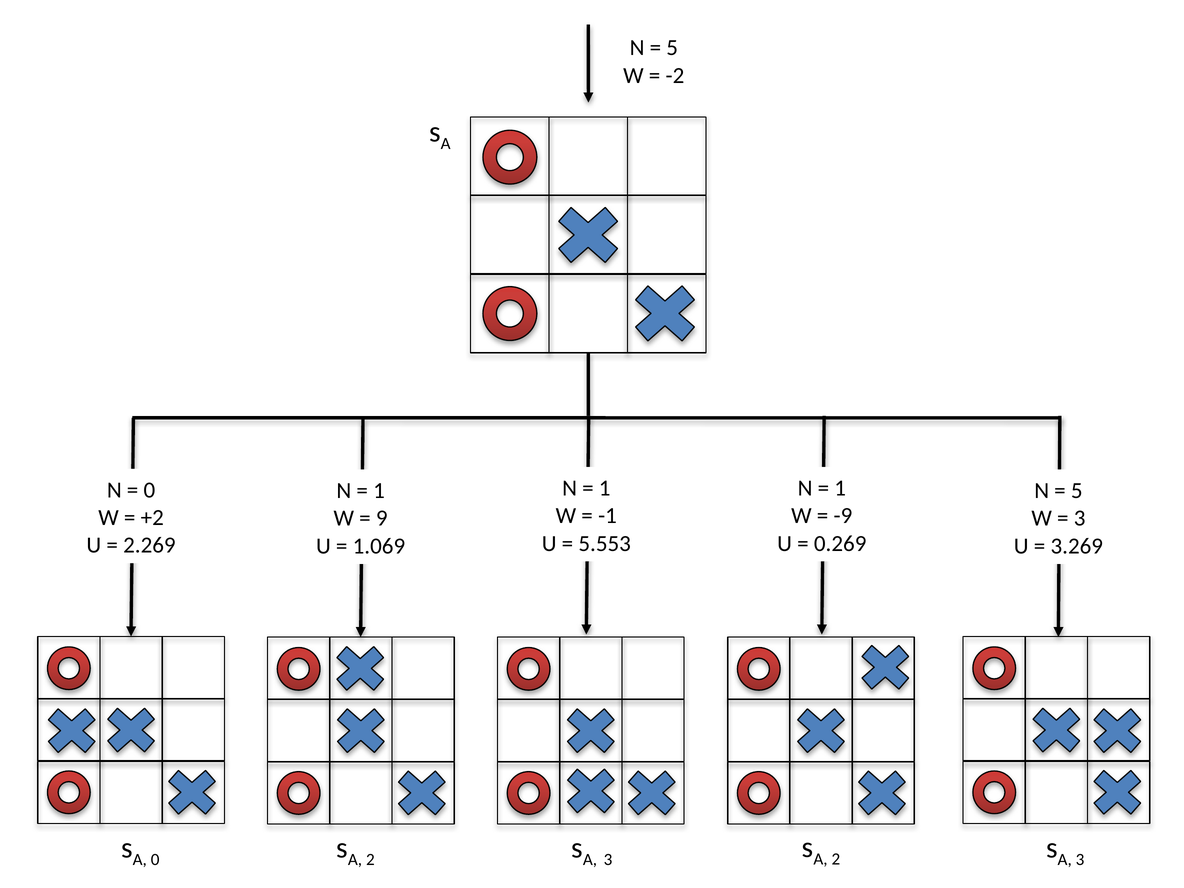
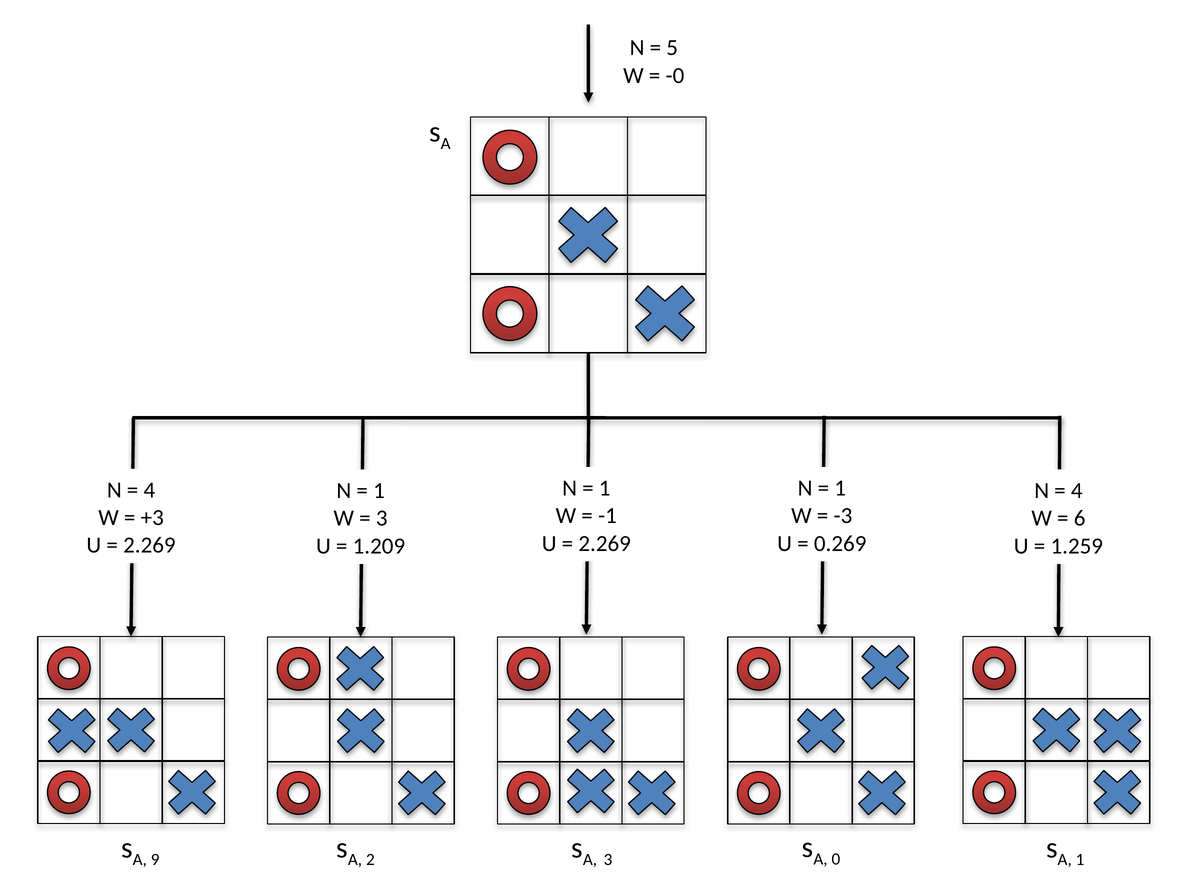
-2: -2 -> -0
0 at (149, 490): 0 -> 4
5 at (1077, 491): 5 -> 4
-9: -9 -> -3
+2: +2 -> +3
9 at (382, 518): 9 -> 3
3 at (1080, 518): 3 -> 6
5.553 at (605, 543): 5.553 -> 2.269
1.069: 1.069 -> 1.209
3.269: 3.269 -> 1.259
0 at (155, 860): 0 -> 9
2 at (836, 859): 2 -> 0
3 at (1080, 860): 3 -> 1
